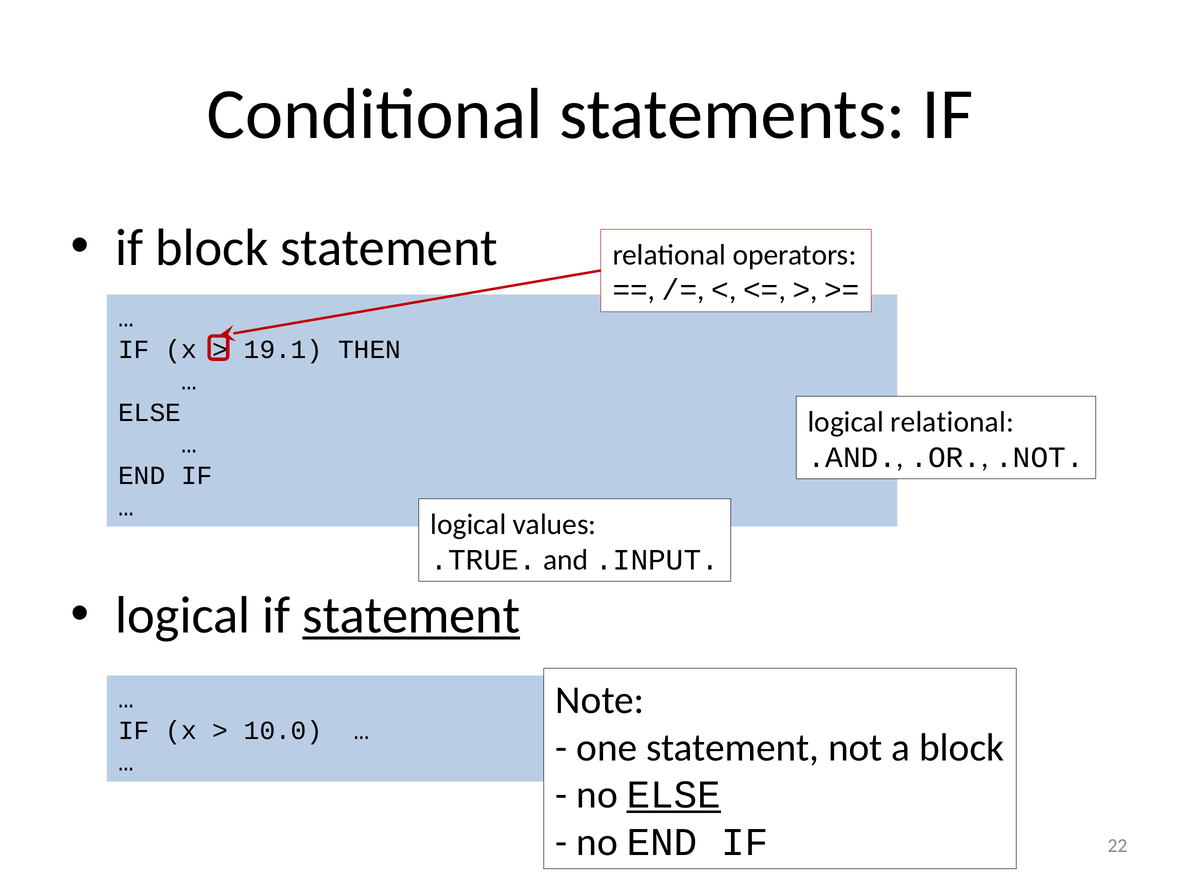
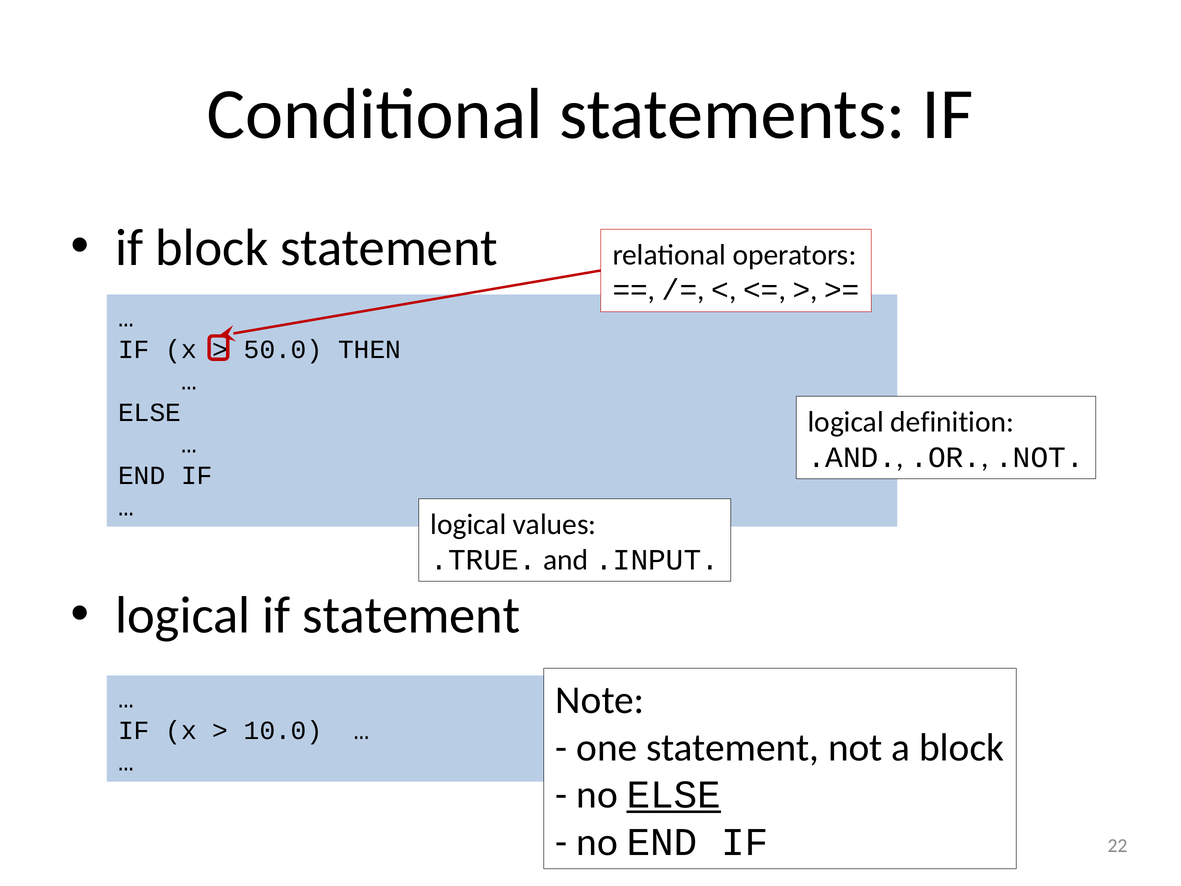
19.1: 19.1 -> 50.0
logical relational: relational -> definition
statement at (411, 615) underline: present -> none
